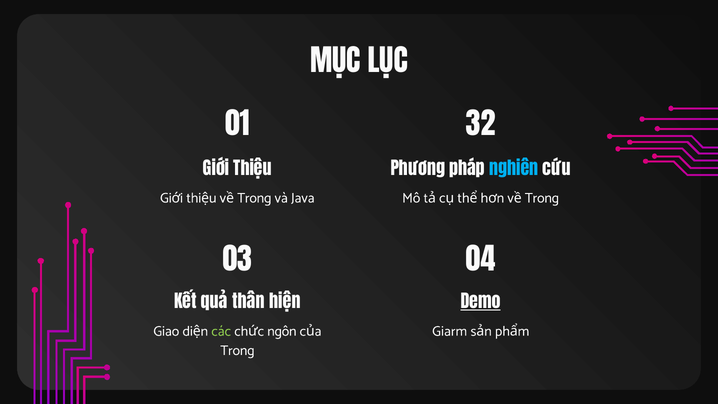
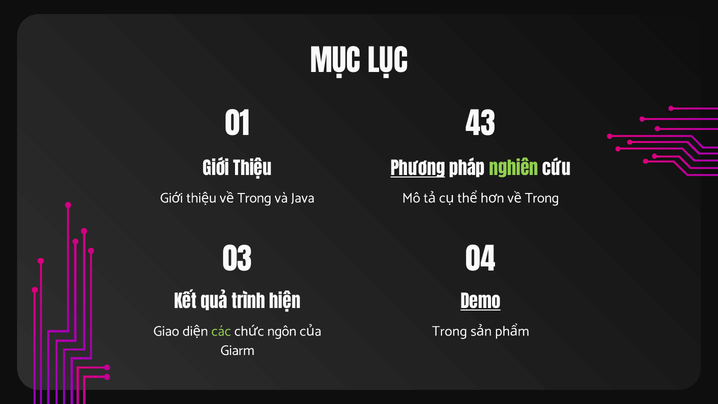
32: 32 -> 43
Phương underline: none -> present
nghiên colour: light blue -> light green
thân: thân -> trình
Giarm at (450, 331): Giarm -> Trong
Trong at (237, 350): Trong -> Giarm
